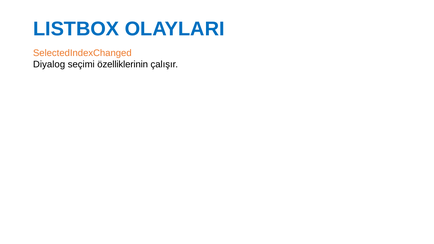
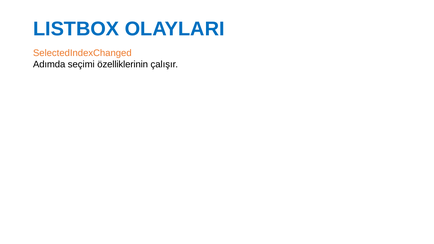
Diyalog: Diyalog -> Adımda
